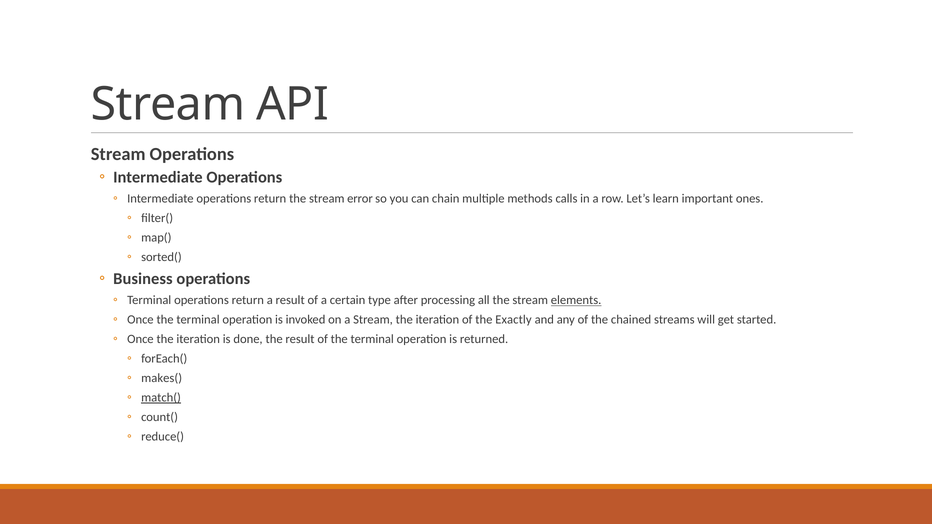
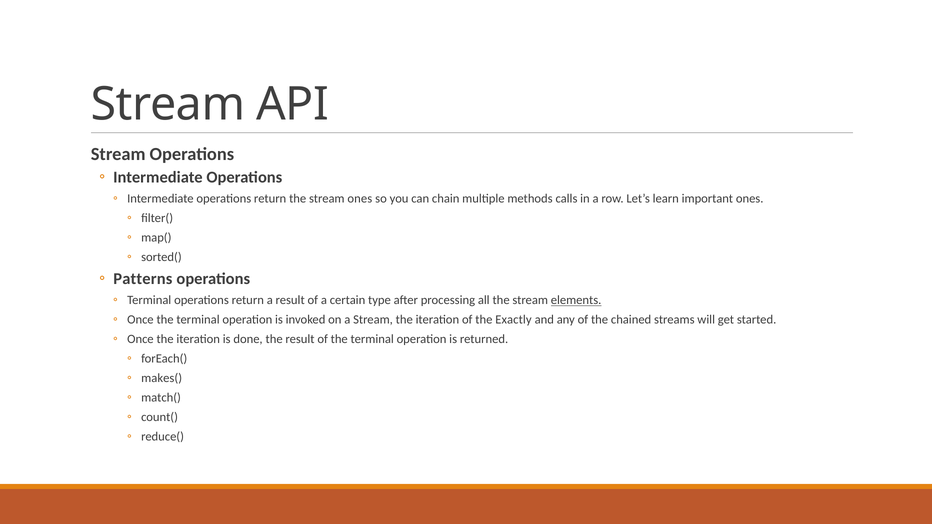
stream error: error -> ones
Business: Business -> Patterns
match( underline: present -> none
